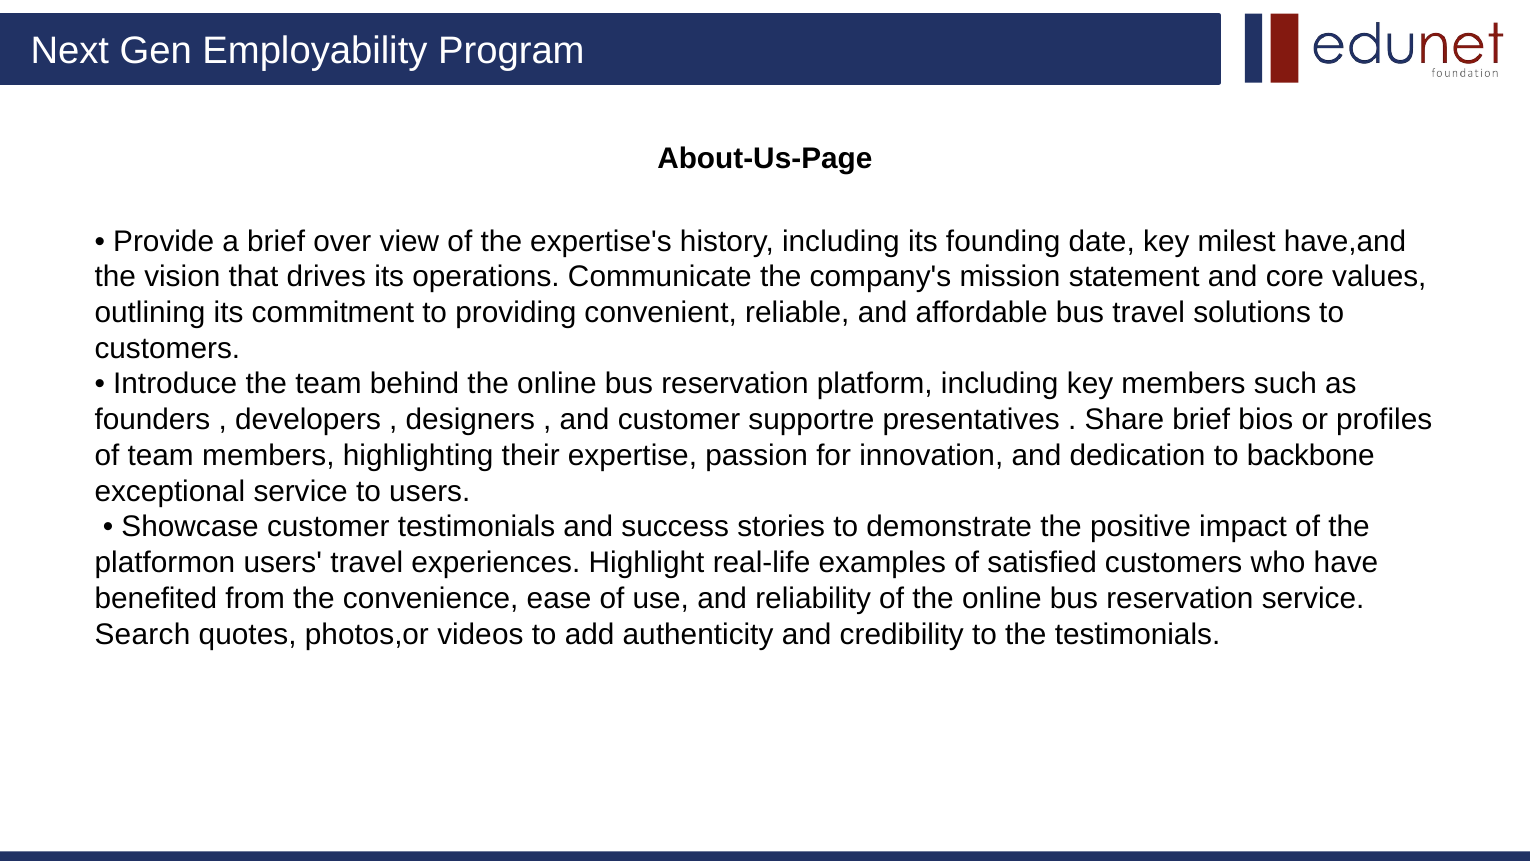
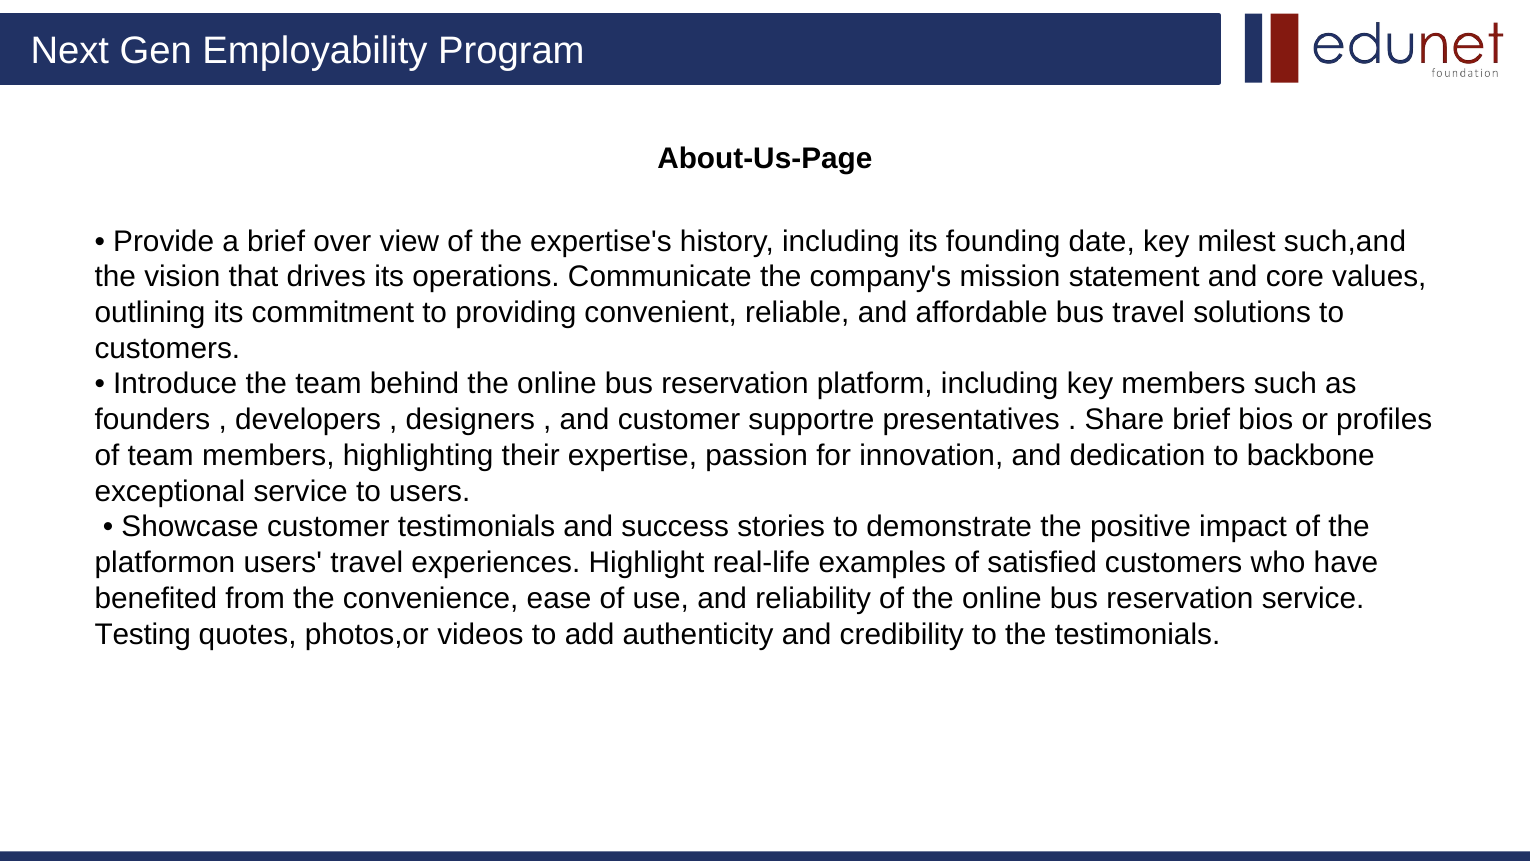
have,and: have,and -> such,and
Search: Search -> Testing
